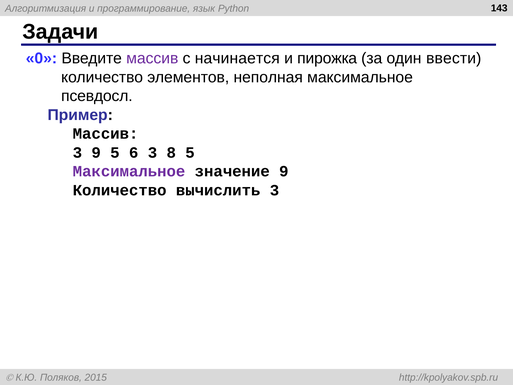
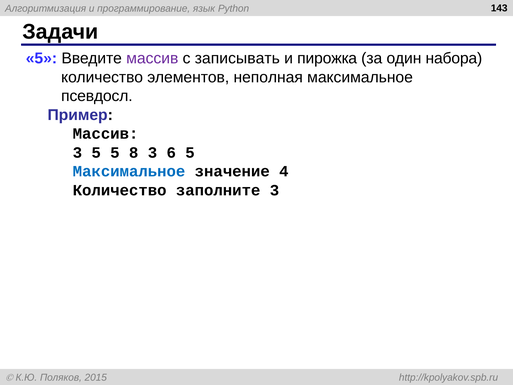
0 at (41, 58): 0 -> 5
начинается: начинается -> записывать
ввести: ввести -> набора
3 9: 9 -> 5
6: 6 -> 8
8: 8 -> 6
Максимальное at (129, 171) colour: purple -> blue
значение 9: 9 -> 4
вычислить: вычислить -> заполните
